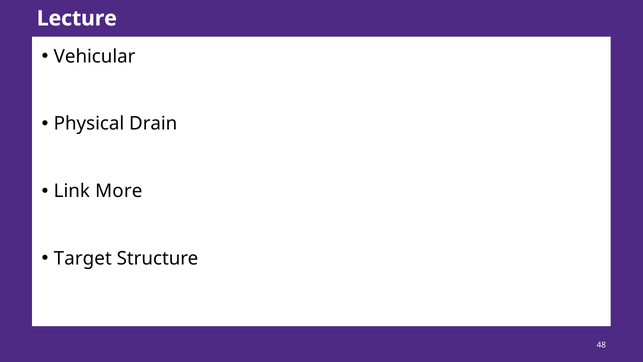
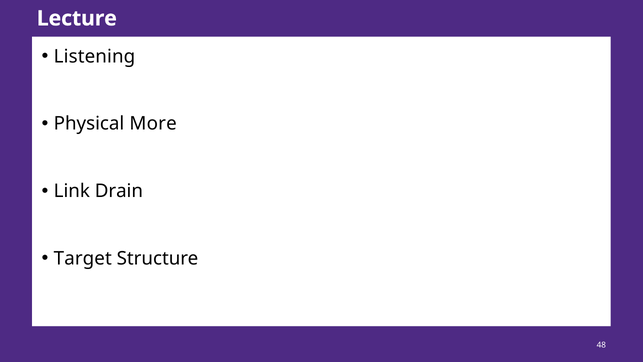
Vehicular: Vehicular -> Listening
Drain: Drain -> More
More: More -> Drain
